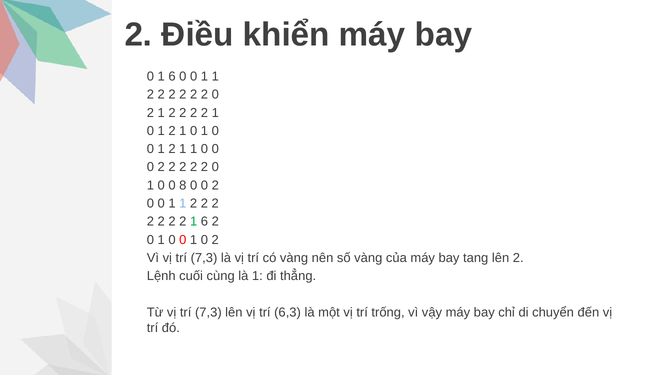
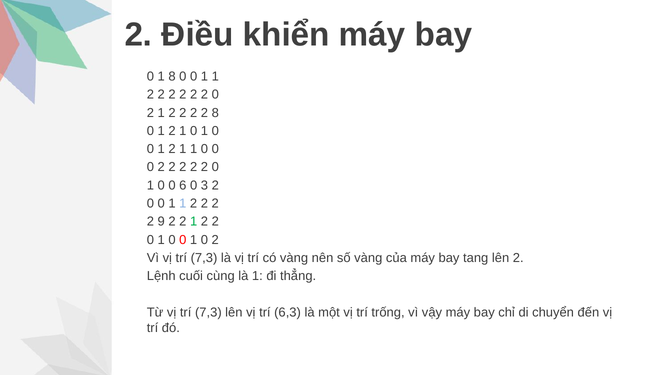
0 1 6: 6 -> 8
1 at (215, 113): 1 -> 8
8: 8 -> 6
0 at (204, 185): 0 -> 3
2 at (161, 221): 2 -> 9
2 2 1 6: 6 -> 2
